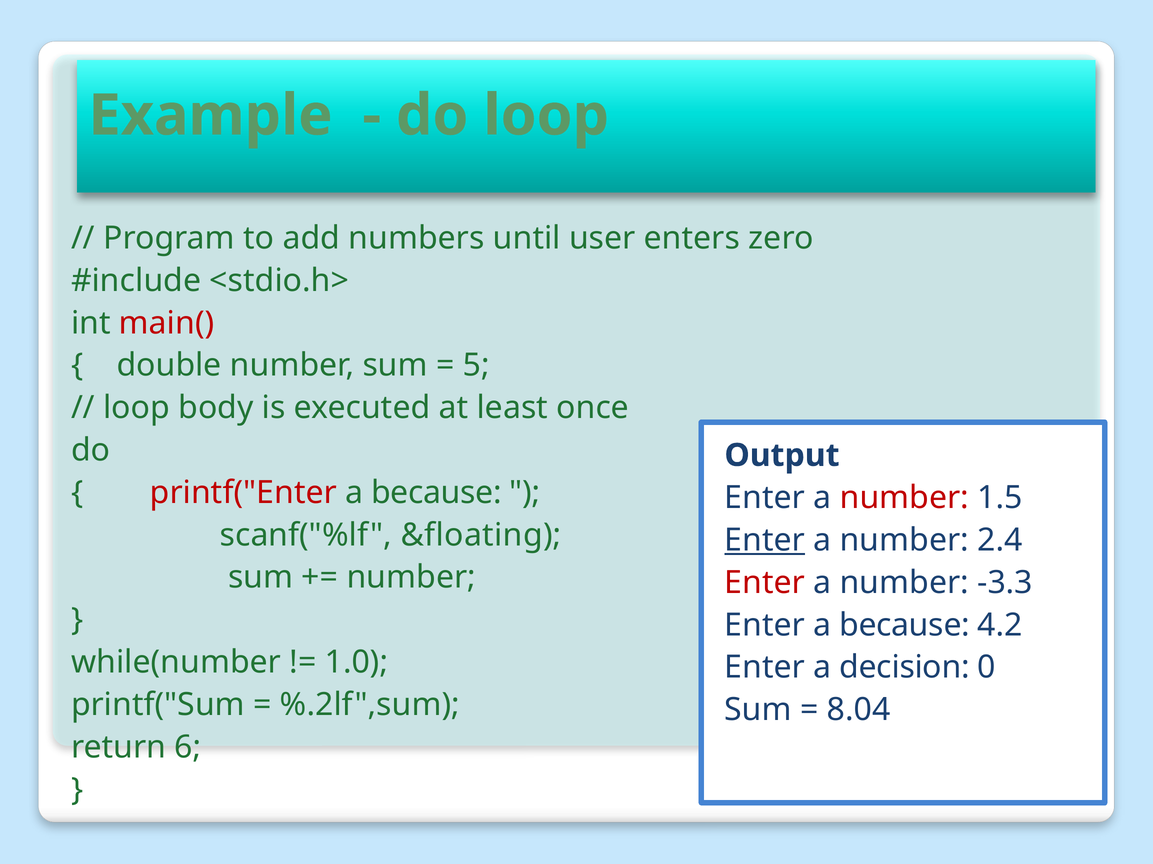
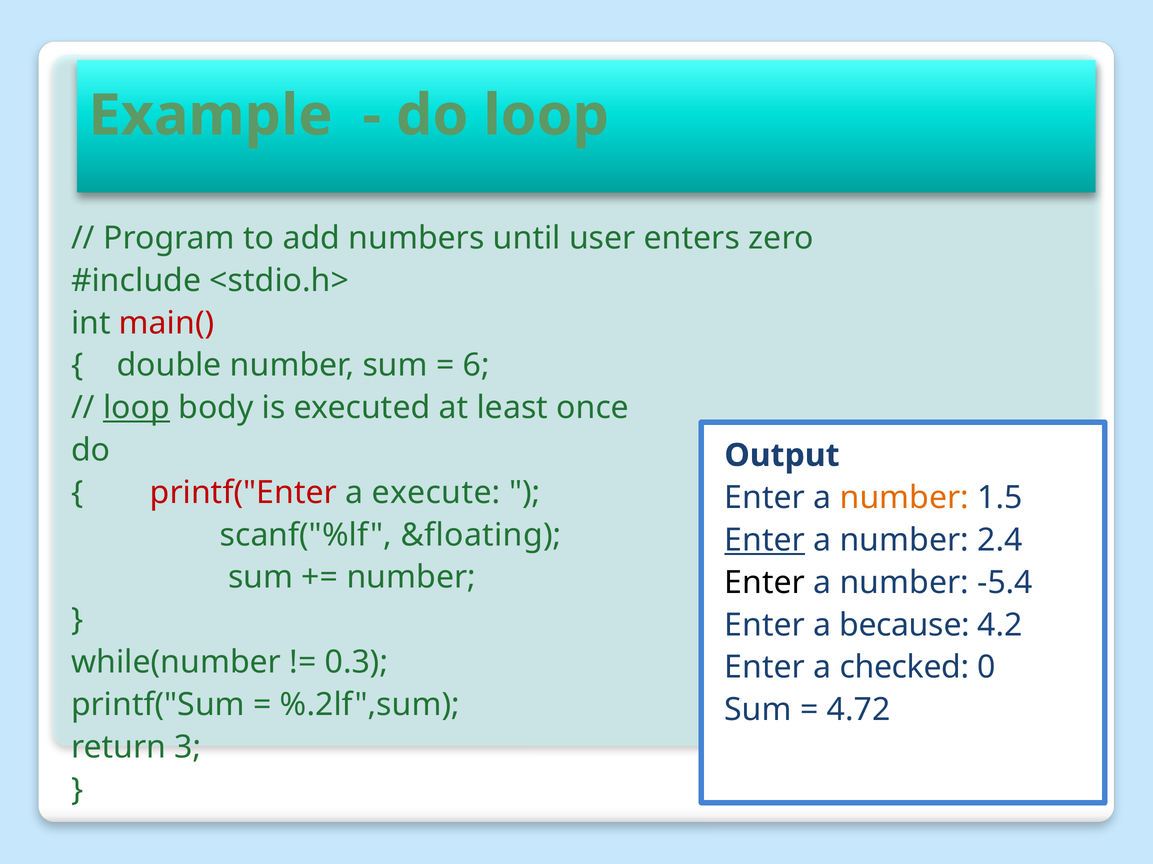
5: 5 -> 6
loop at (137, 408) underline: none -> present
because at (436, 493): because -> execute
number at (904, 498) colour: red -> orange
Enter at (765, 583) colour: red -> black
-3.3: -3.3 -> -5.4
1.0: 1.0 -> 0.3
decision: decision -> checked
8.04: 8.04 -> 4.72
6: 6 -> 3
